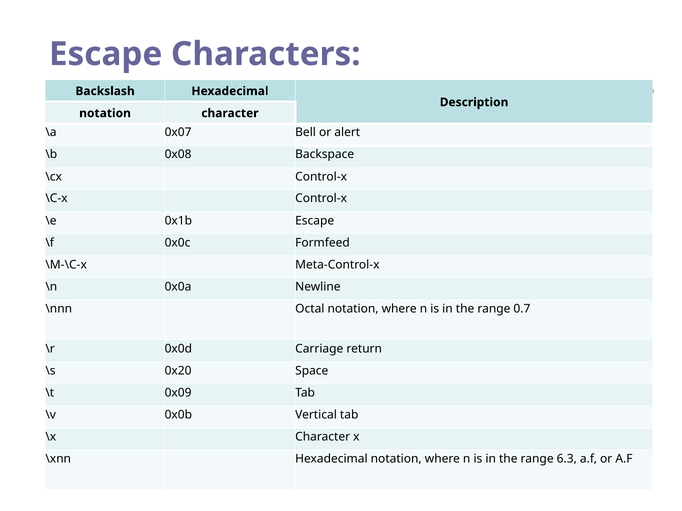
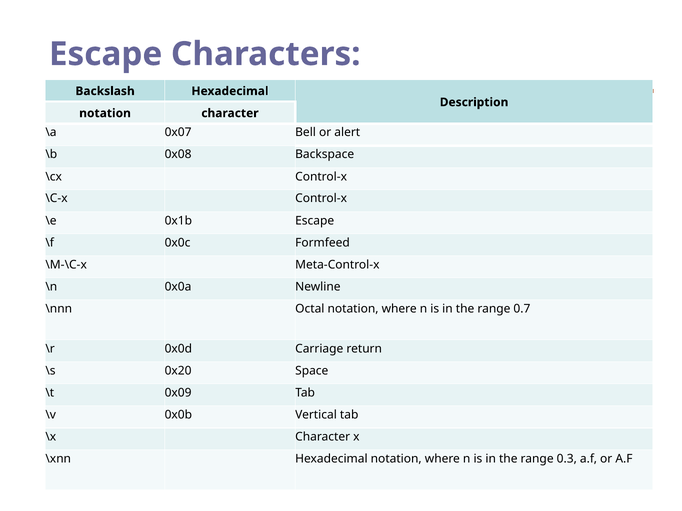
6.3: 6.3 -> 0.3
